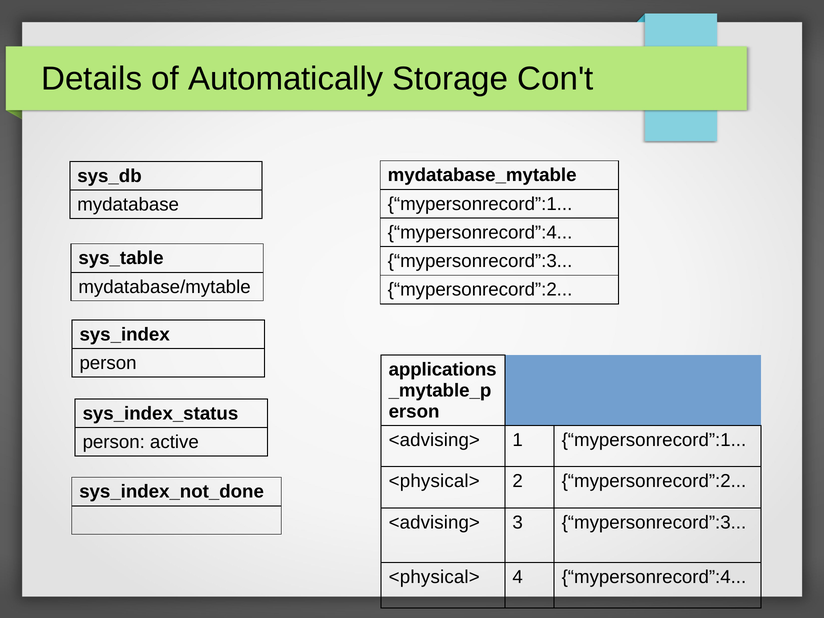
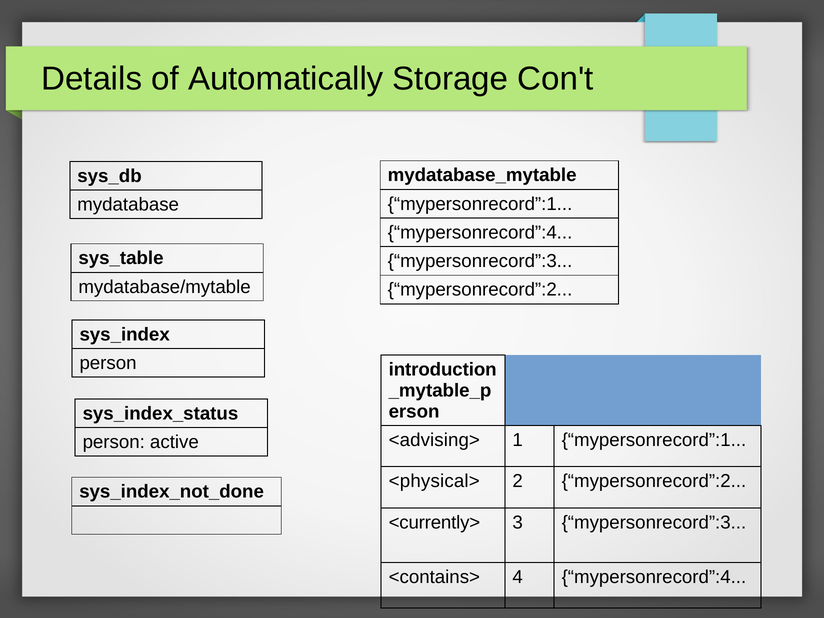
applications: applications -> introduction
<advising> at (434, 522): <advising> -> <currently>
<physical> at (434, 577): <physical> -> <contains>
